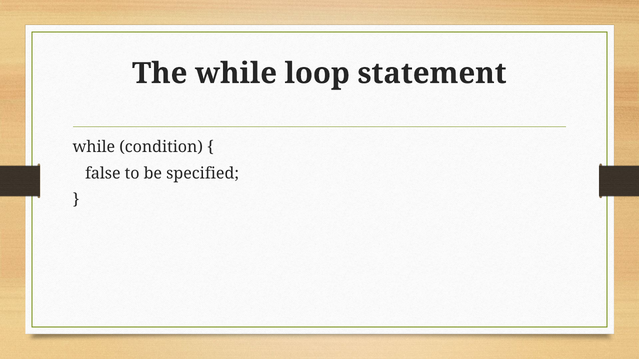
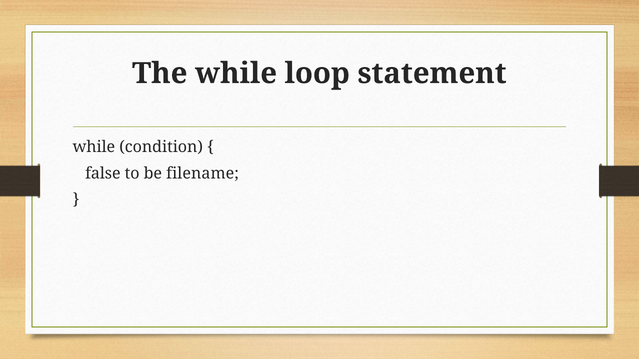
specified: specified -> filename
